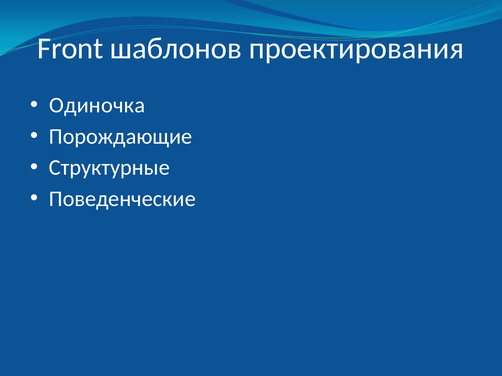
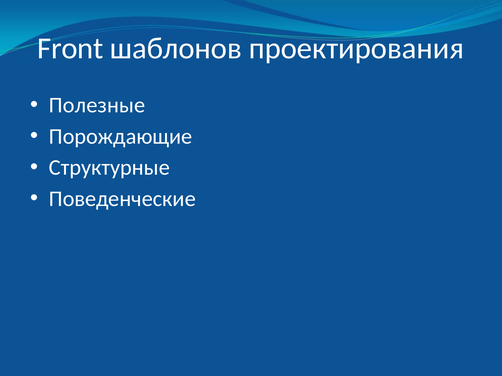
Одиночка: Одиночка -> Полезные
